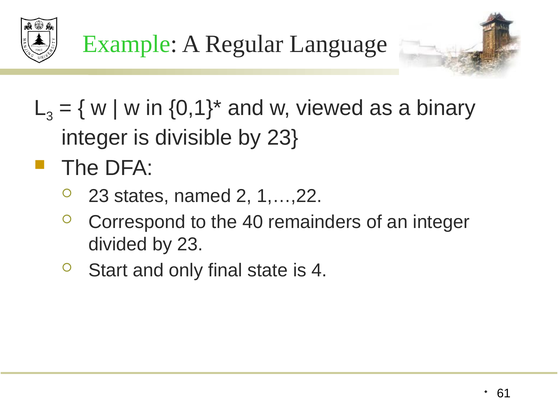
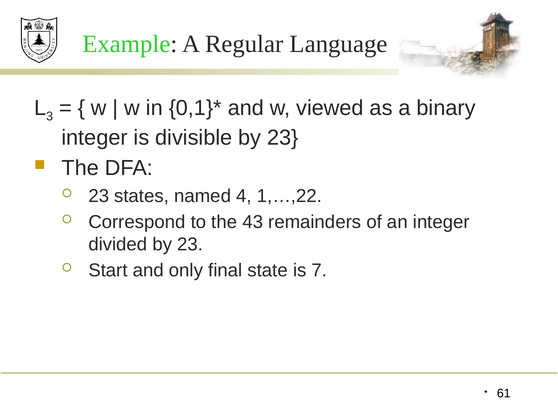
2: 2 -> 4
40: 40 -> 43
4: 4 -> 7
